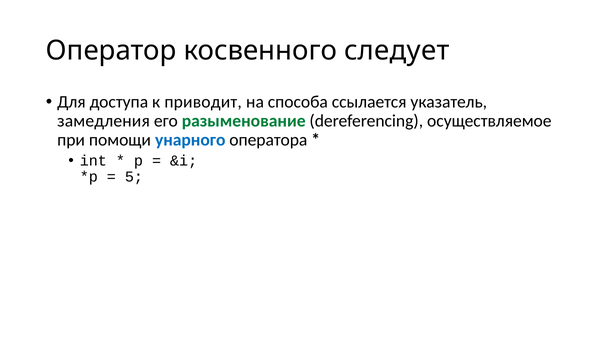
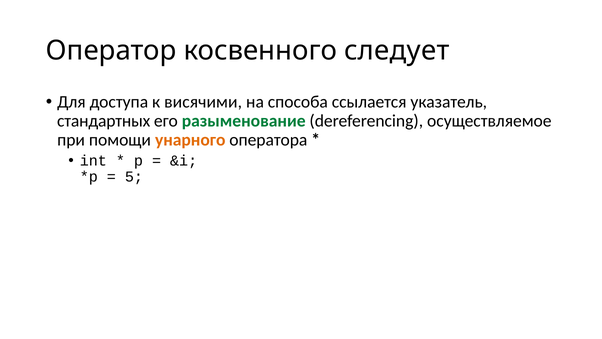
приводит: приводит -> висячими
замедления: замедления -> стандартных
унарного colour: blue -> orange
